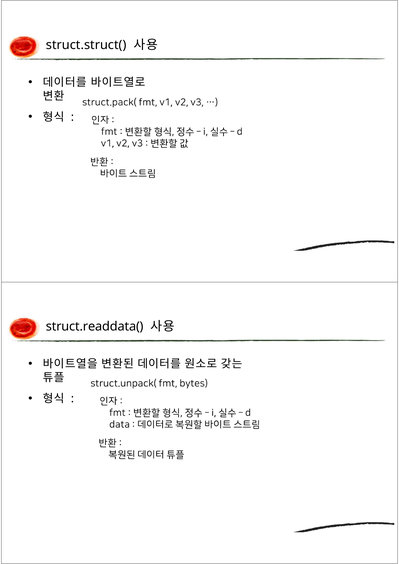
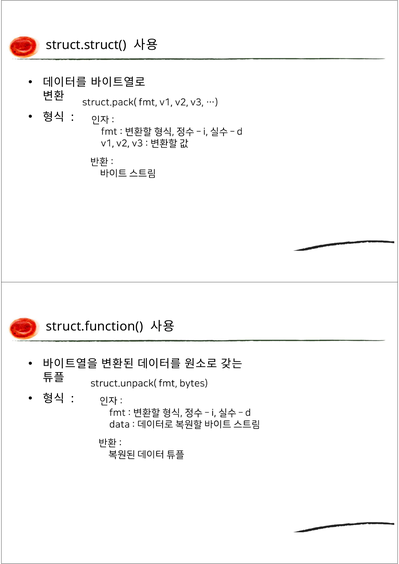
struct.readdata(: struct.readdata( -> struct.function(
